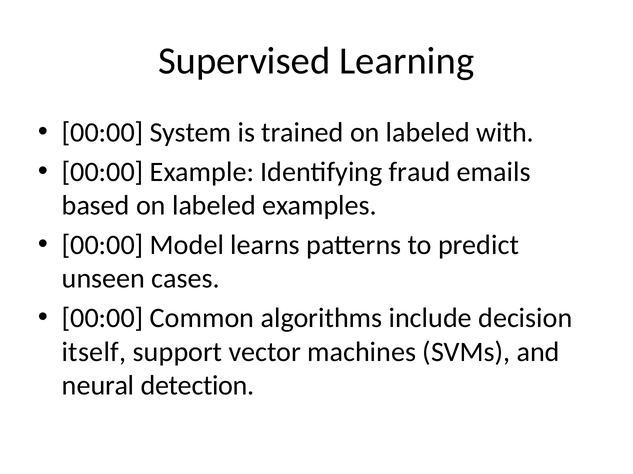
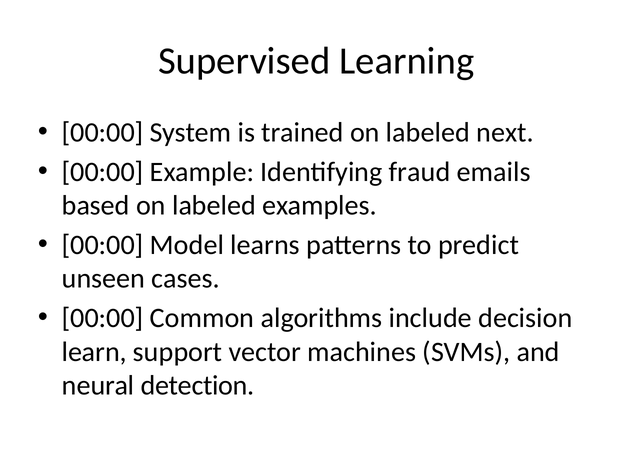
with: with -> next
itself: itself -> learn
